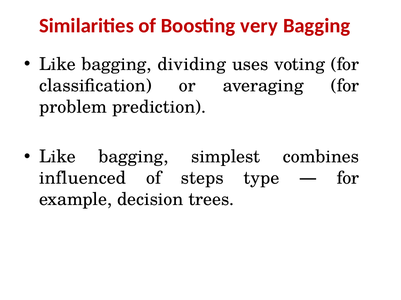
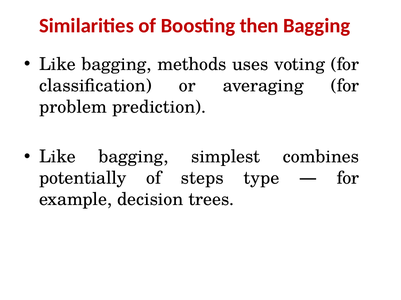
very: very -> then
dividing: dividing -> methods
influenced: influenced -> potentially
